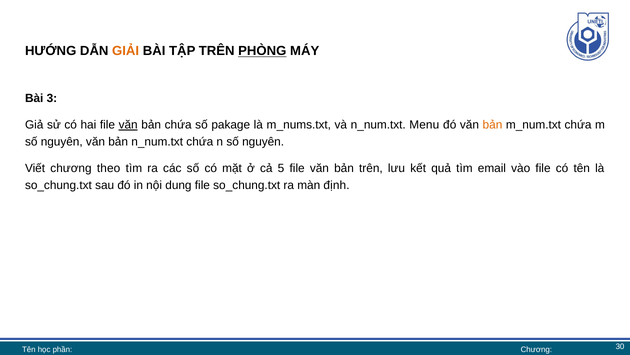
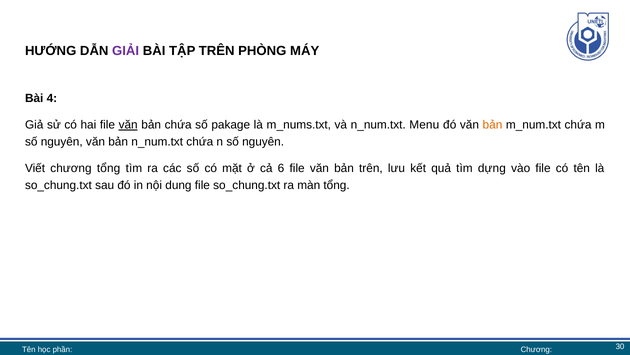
GIẢI colour: orange -> purple
PHÒNG underline: present -> none
3: 3 -> 4
chương theo: theo -> tổng
5: 5 -> 6
email: email -> dựng
màn định: định -> tổng
